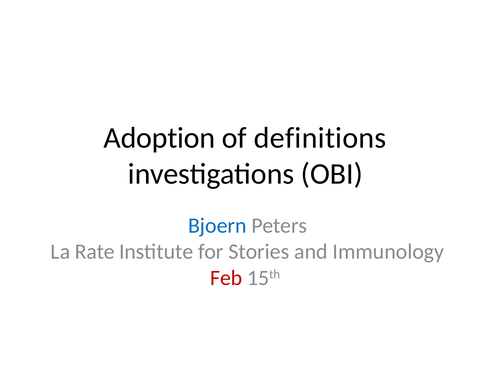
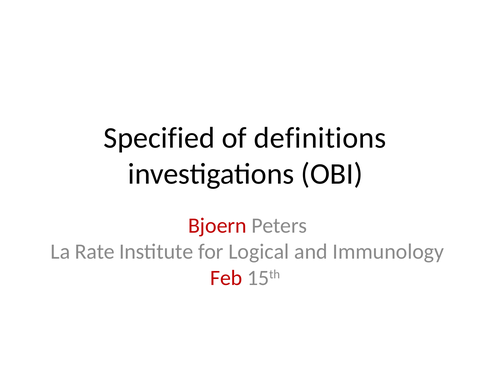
Adoption: Adoption -> Specified
Bjoern colour: blue -> red
Stories: Stories -> Logical
